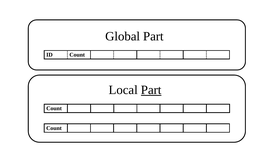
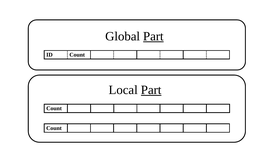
Part at (153, 36) underline: none -> present
